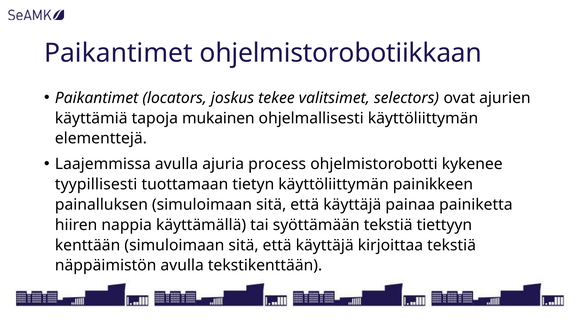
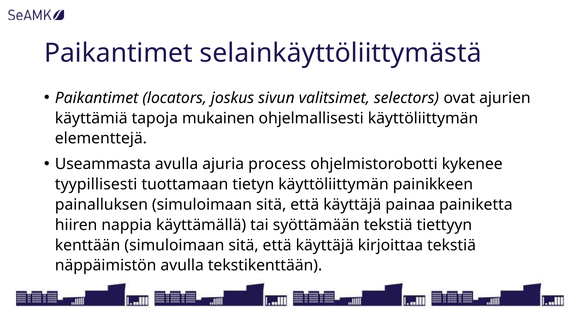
ohjelmistorobotiikkaan: ohjelmistorobotiikkaan -> selainkäyttöliittymästä
tekee: tekee -> sivun
Laajemmissa: Laajemmissa -> Useammasta
